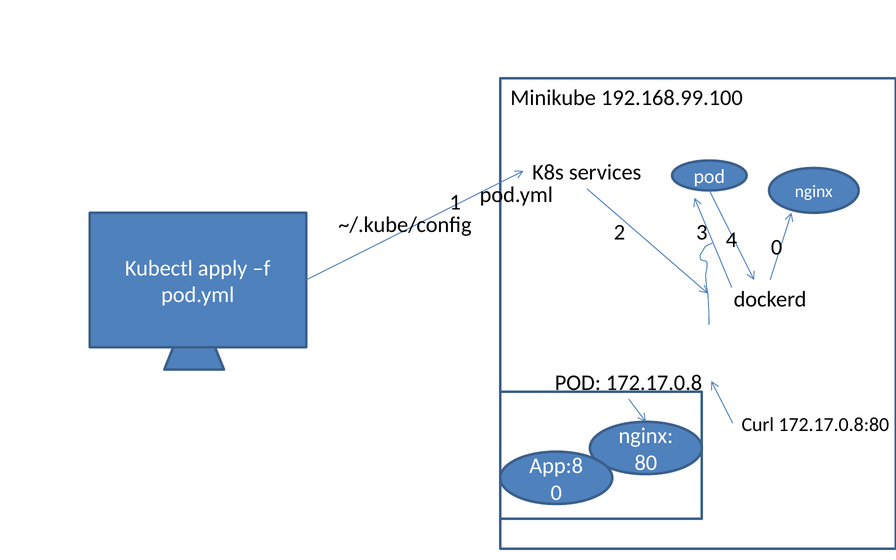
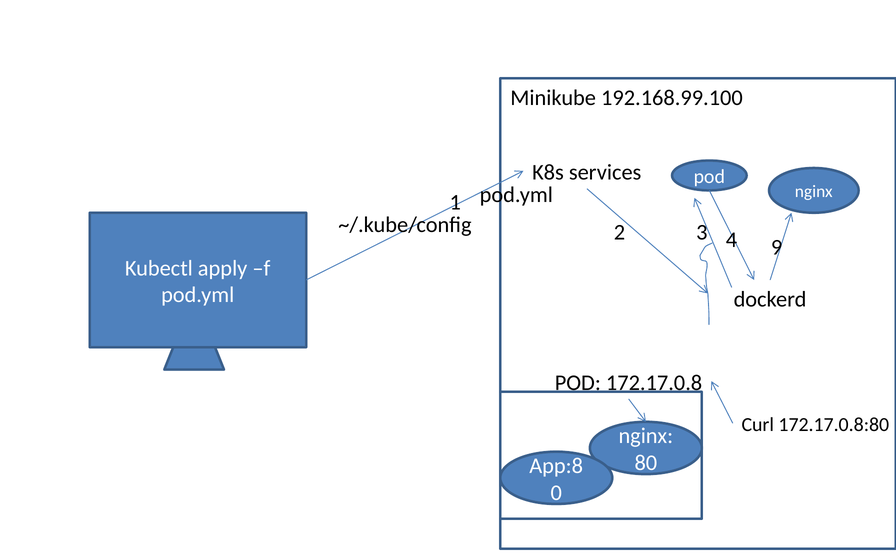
4 0: 0 -> 9
